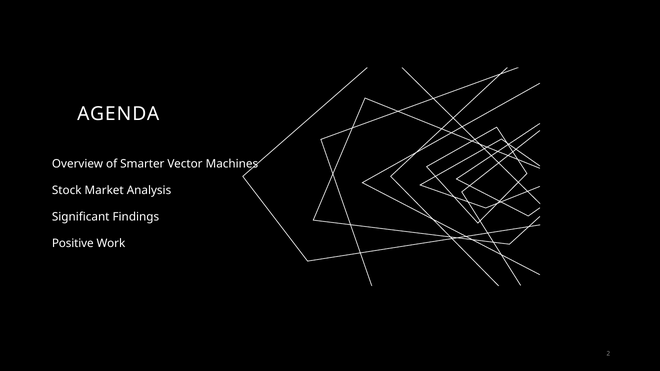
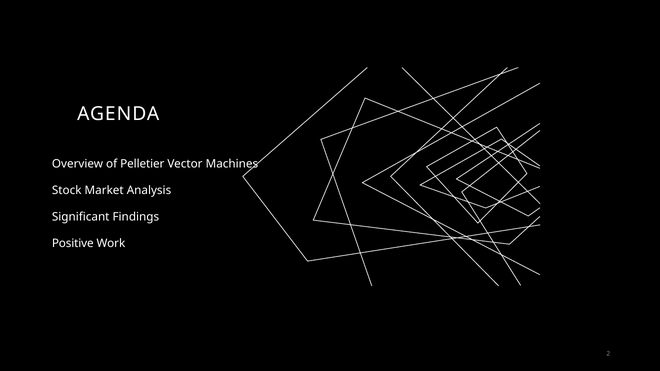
Smarter: Smarter -> Pelletier
